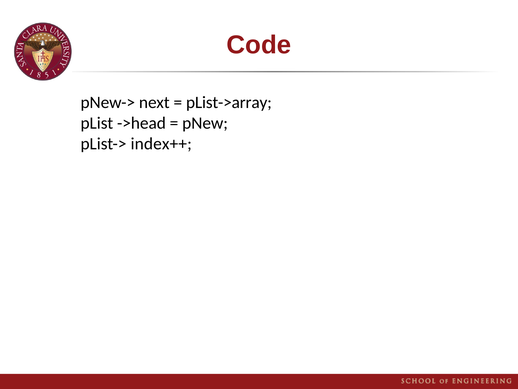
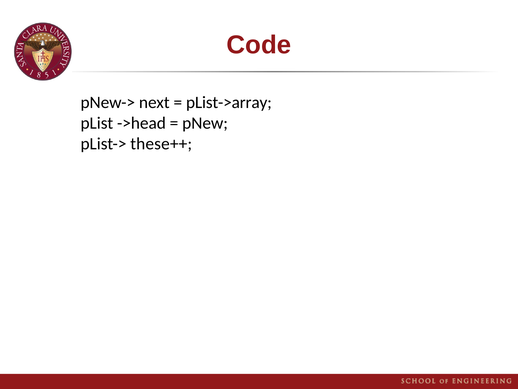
index++: index++ -> these++
